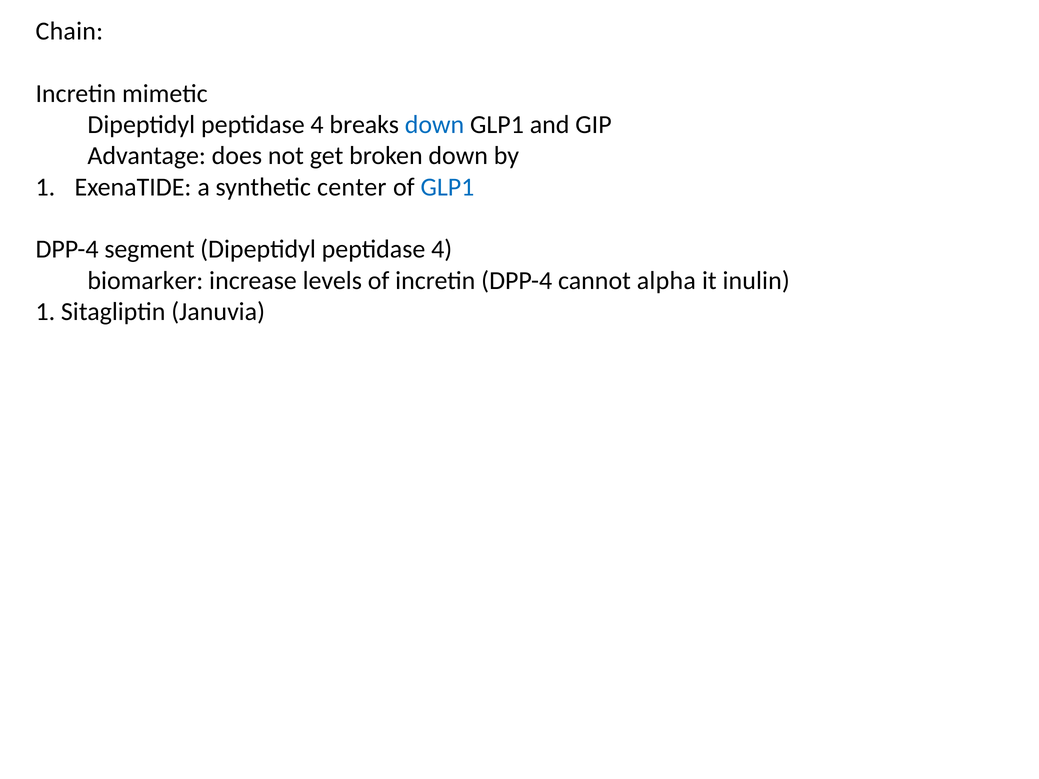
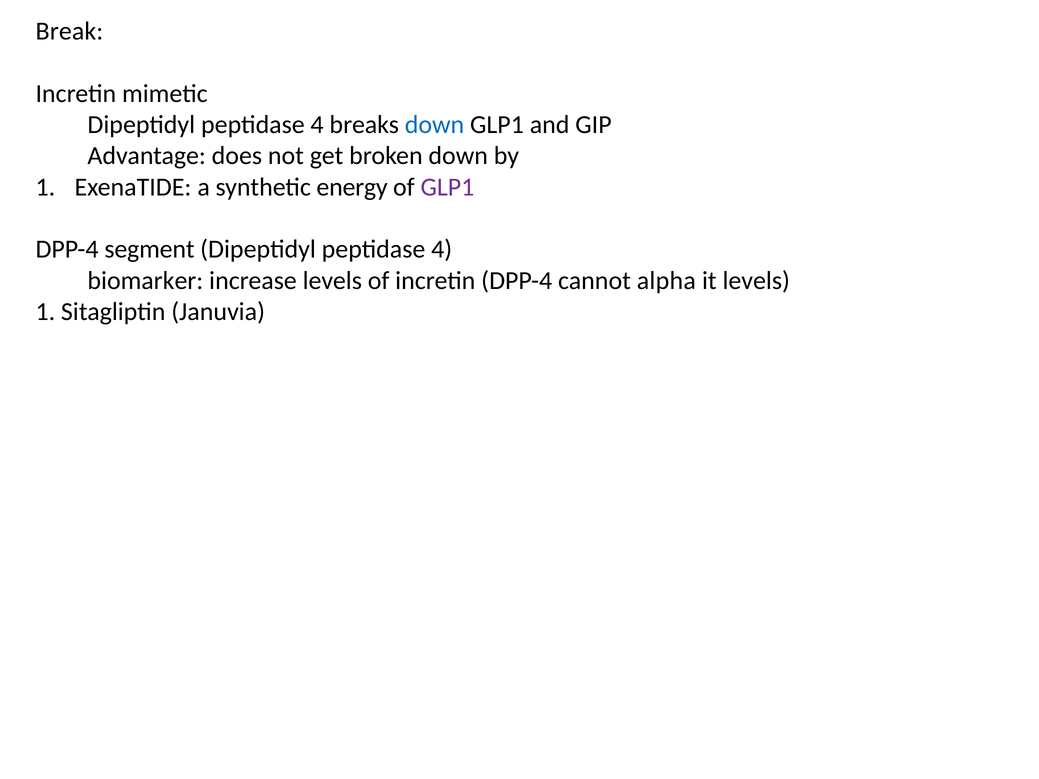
Chain: Chain -> Break
center: center -> energy
GLP1 at (447, 187) colour: blue -> purple
it inulin: inulin -> levels
